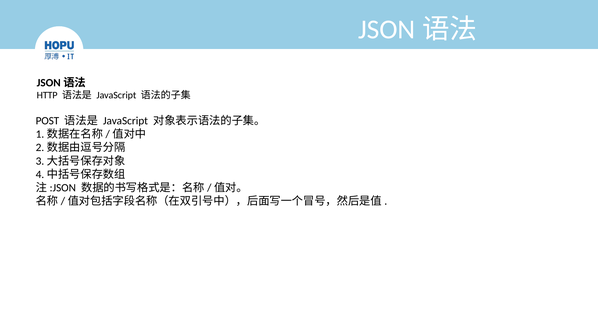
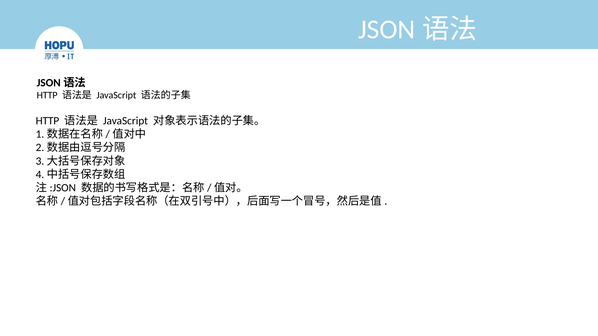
POST at (47, 121): POST -> HTTP
